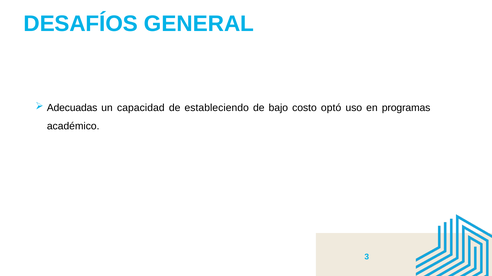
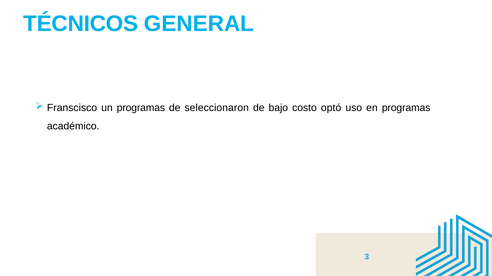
DESAFÍOS: DESAFÍOS -> TÉCNICOS
Adecuadas: Adecuadas -> Franscisco
un capacidad: capacidad -> programas
estableciendo: estableciendo -> seleccionaron
